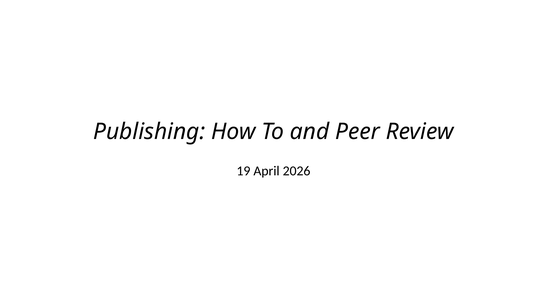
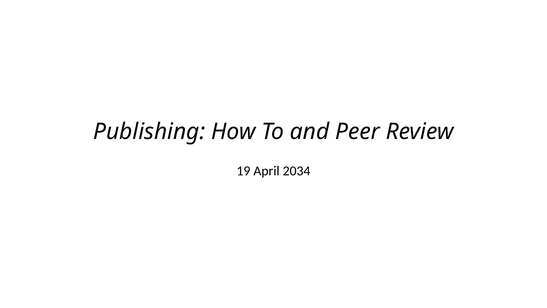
2026: 2026 -> 2034
